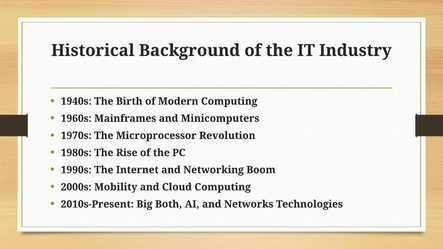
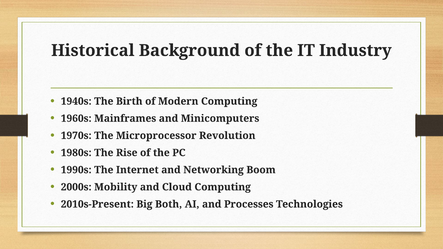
Networks: Networks -> Processes
